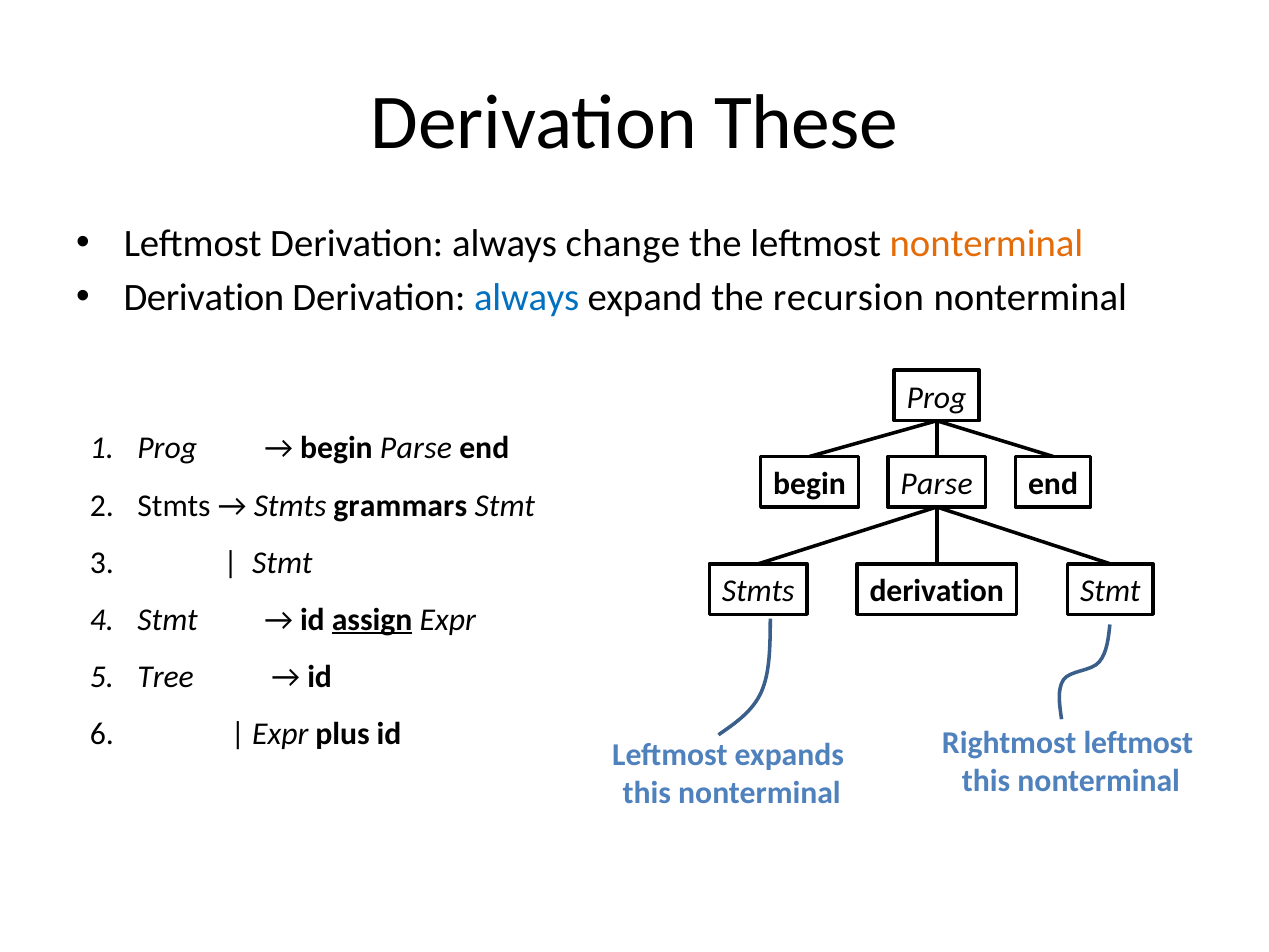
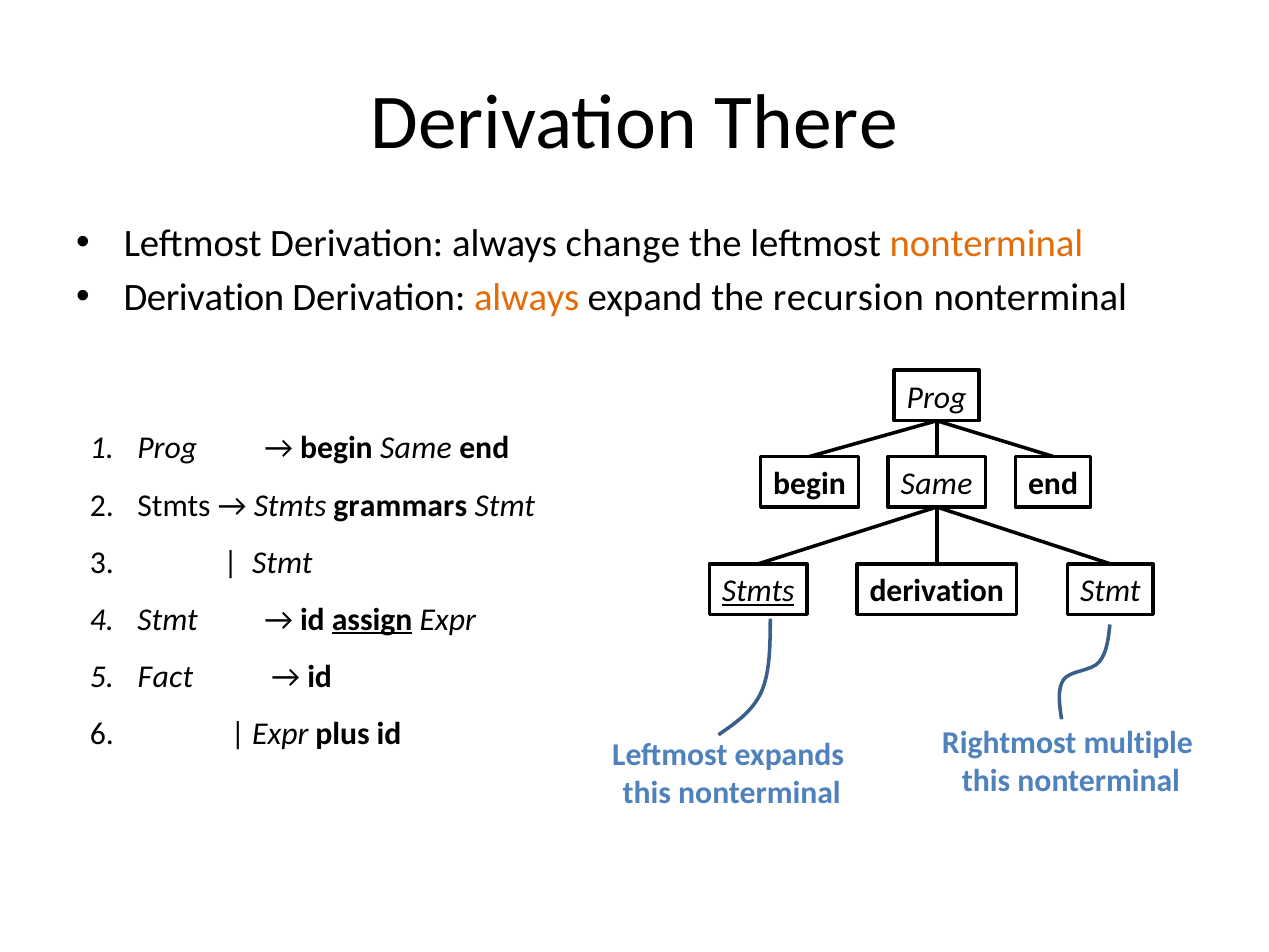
These: These -> There
always at (527, 298) colour: blue -> orange
Parse at (416, 448): Parse -> Same
Parse at (937, 484): Parse -> Same
Stmts at (758, 591) underline: none -> present
Tree: Tree -> Fact
Rightmost leftmost: leftmost -> multiple
